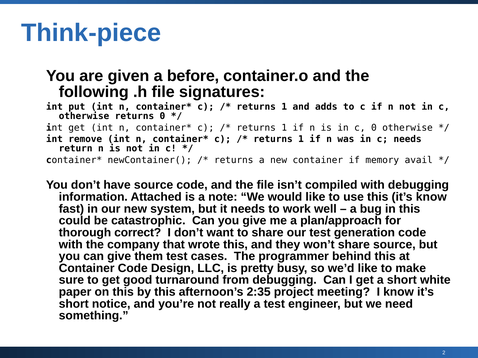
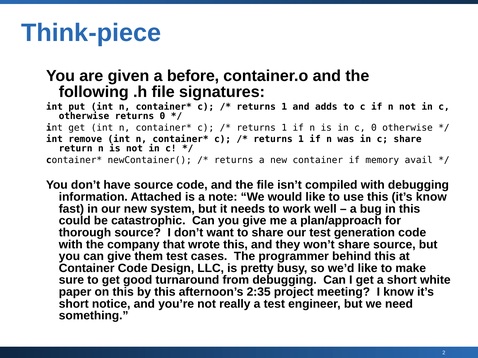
c needs: needs -> share
thorough correct: correct -> source
